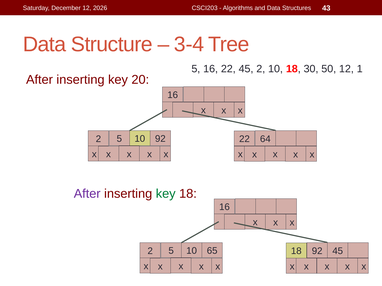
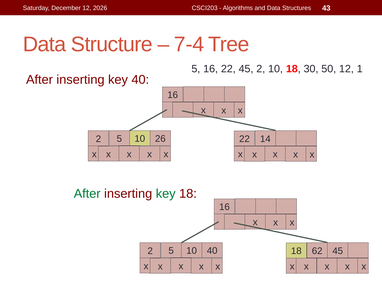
3-4: 3-4 -> 7-4
key 20: 20 -> 40
10 92: 92 -> 26
64: 64 -> 14
After at (87, 194) colour: purple -> green
10 65: 65 -> 40
18 92: 92 -> 62
